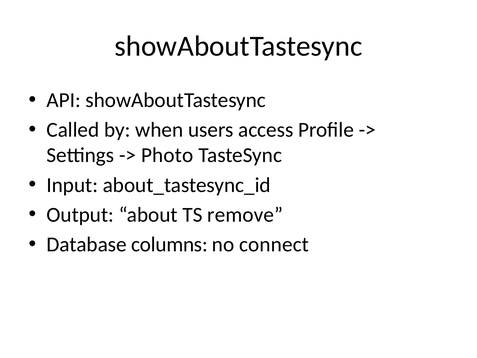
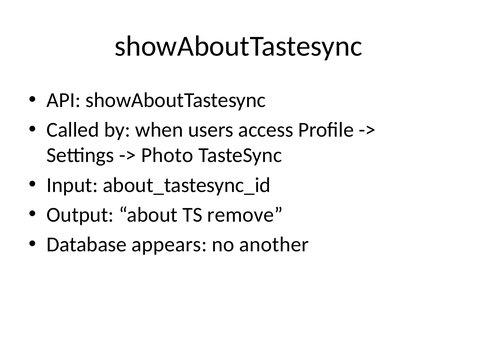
columns: columns -> appears
connect: connect -> another
